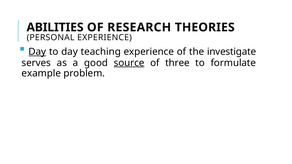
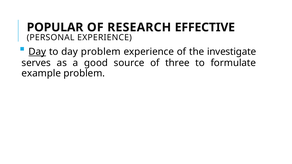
ABILITIES: ABILITIES -> POPULAR
THEORIES: THEORIES -> EFFECTIVE
day teaching: teaching -> problem
source underline: present -> none
